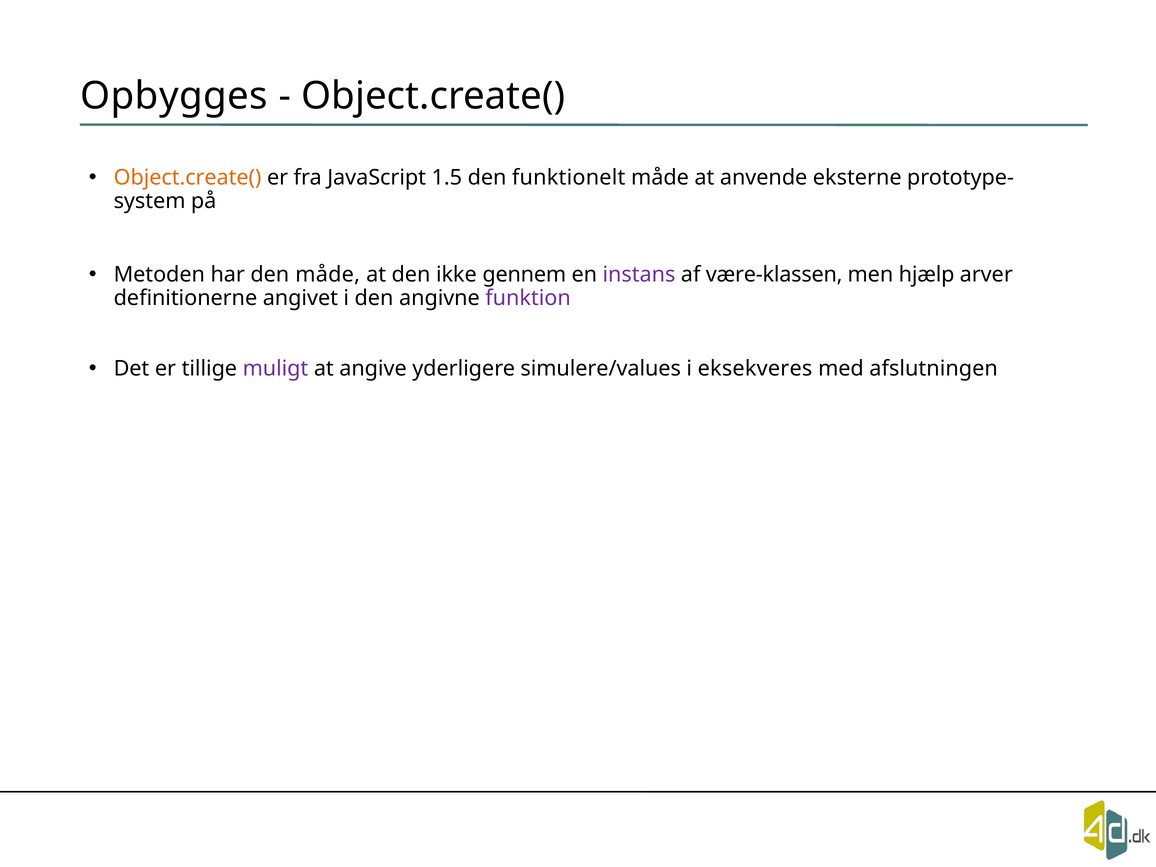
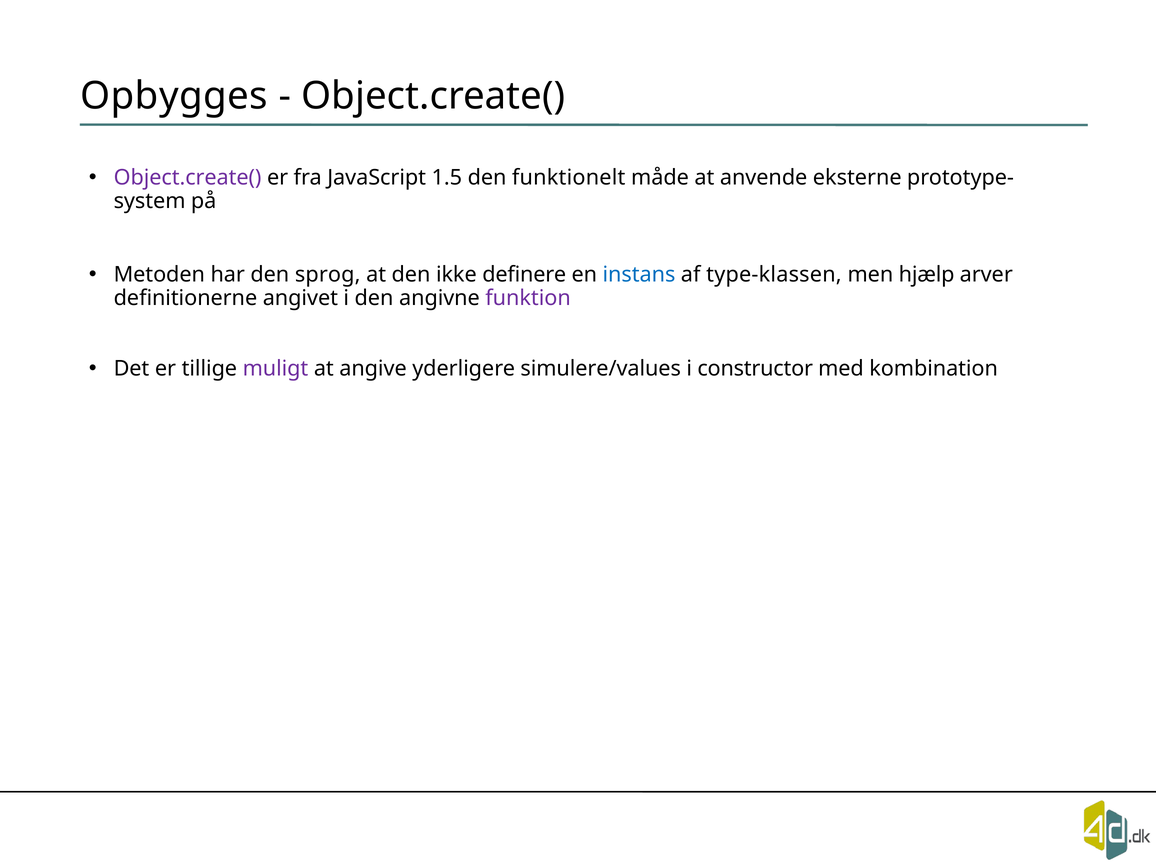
Object.create( at (188, 178) colour: orange -> purple
den måde: måde -> sprog
gennem: gennem -> definere
instans colour: purple -> blue
være-klassen: være-klassen -> type-klassen
eksekveres: eksekveres -> constructor
afslutningen: afslutningen -> kombination
